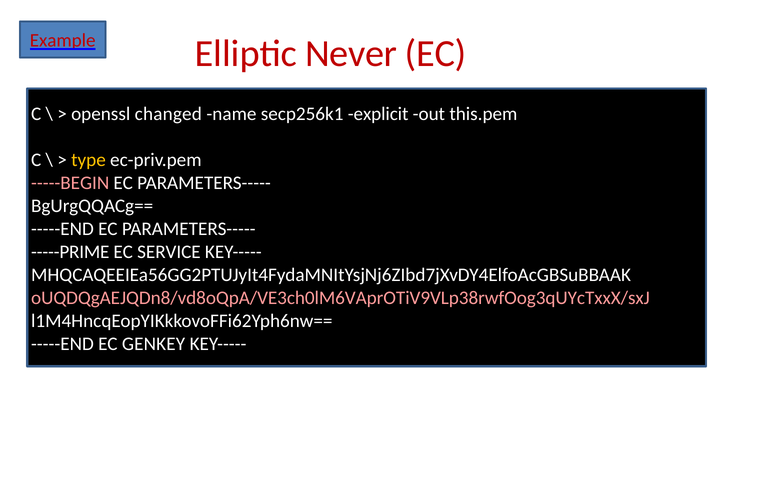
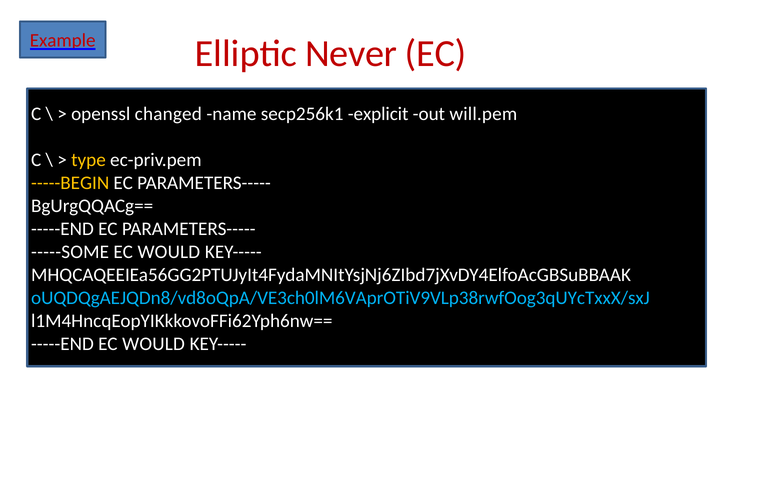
this.pem: this.pem -> will.pem
-----BEGIN colour: pink -> yellow
-----PRIME: -----PRIME -> -----SOME
SERVICE at (169, 252): SERVICE -> WOULD
oUQDQgAEJQDn8/vd8oQpA/VE3ch0lM6VAprOTiV9VLp38rwfOog3qUYcTxxX/sxJ colour: pink -> light blue
-----END EC GENKEY: GENKEY -> WOULD
